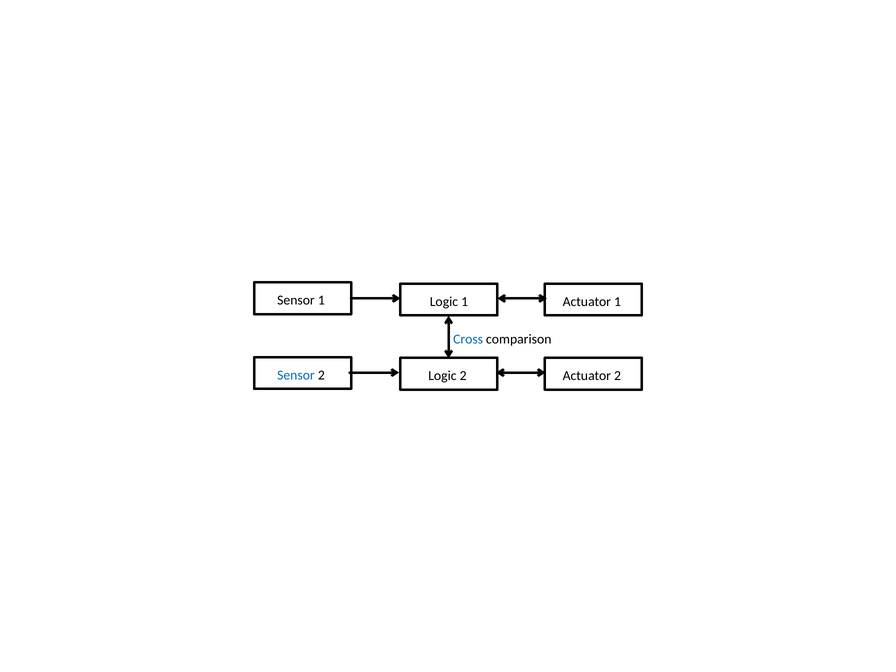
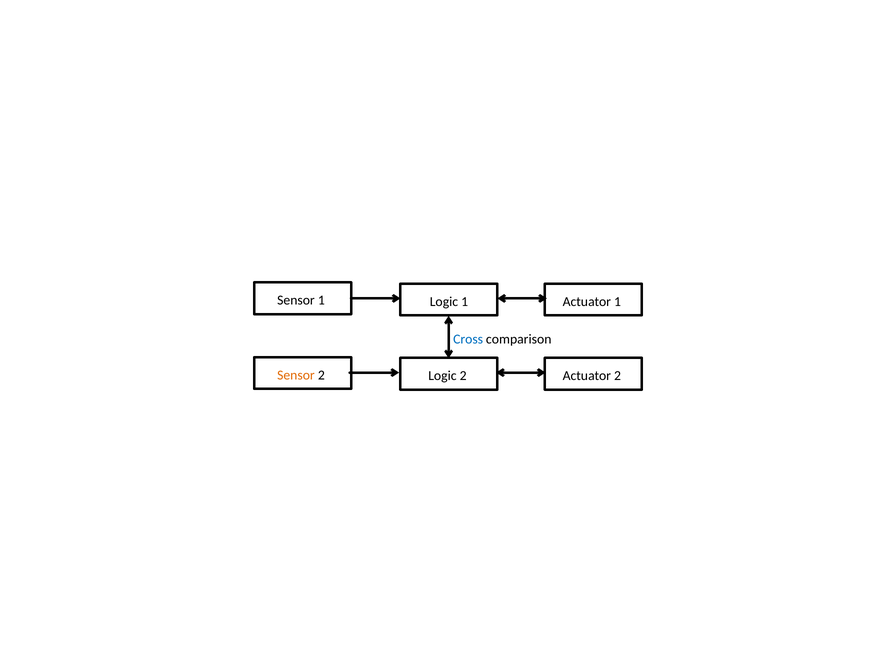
Sensor at (296, 375) colour: blue -> orange
